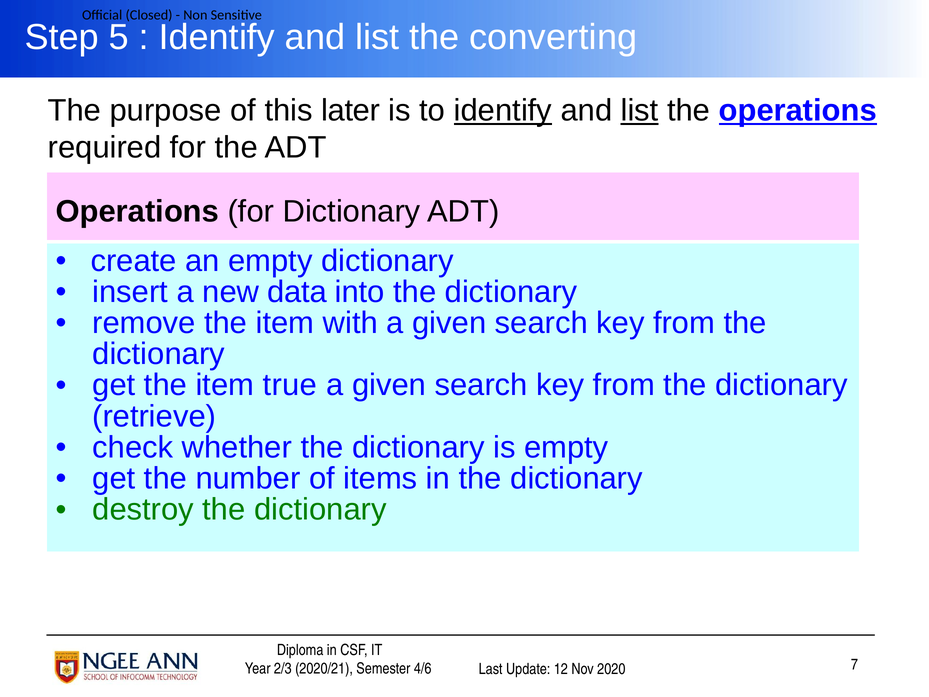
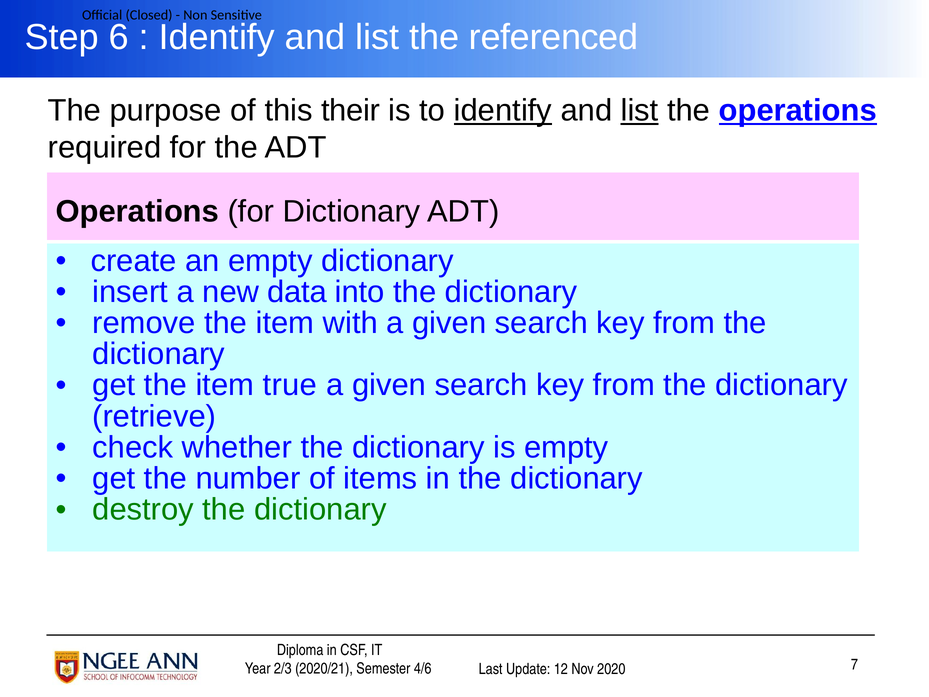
5: 5 -> 6
converting: converting -> referenced
later: later -> their
